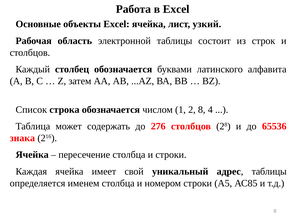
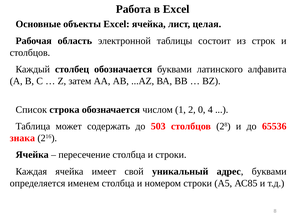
узкий: узкий -> целая
2 8: 8 -> 0
276: 276 -> 503
адрес таблицы: таблицы -> буквами
